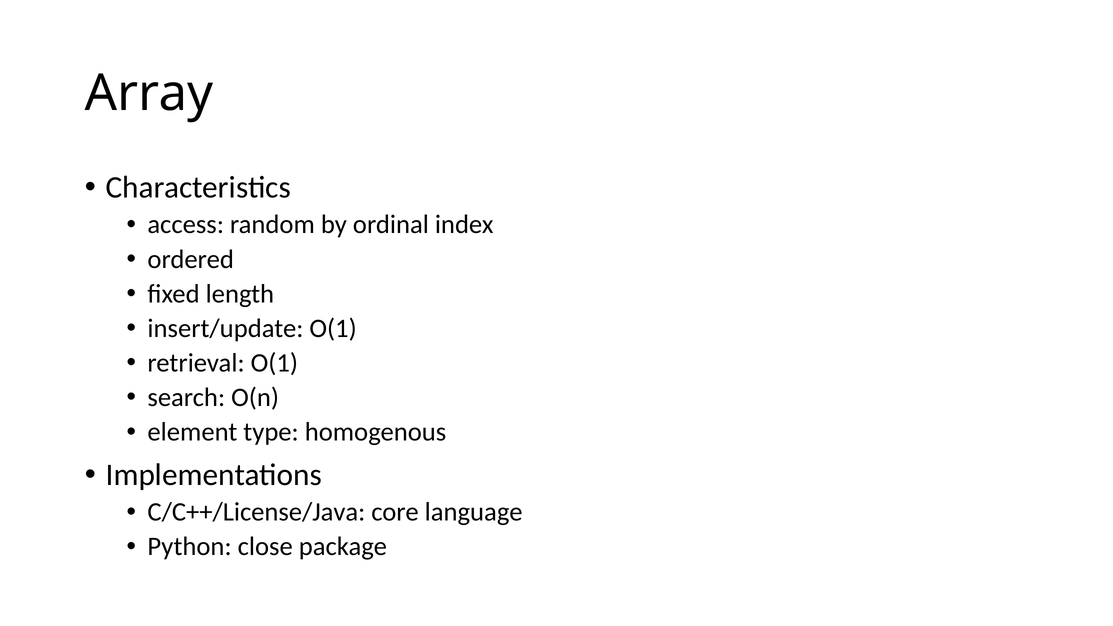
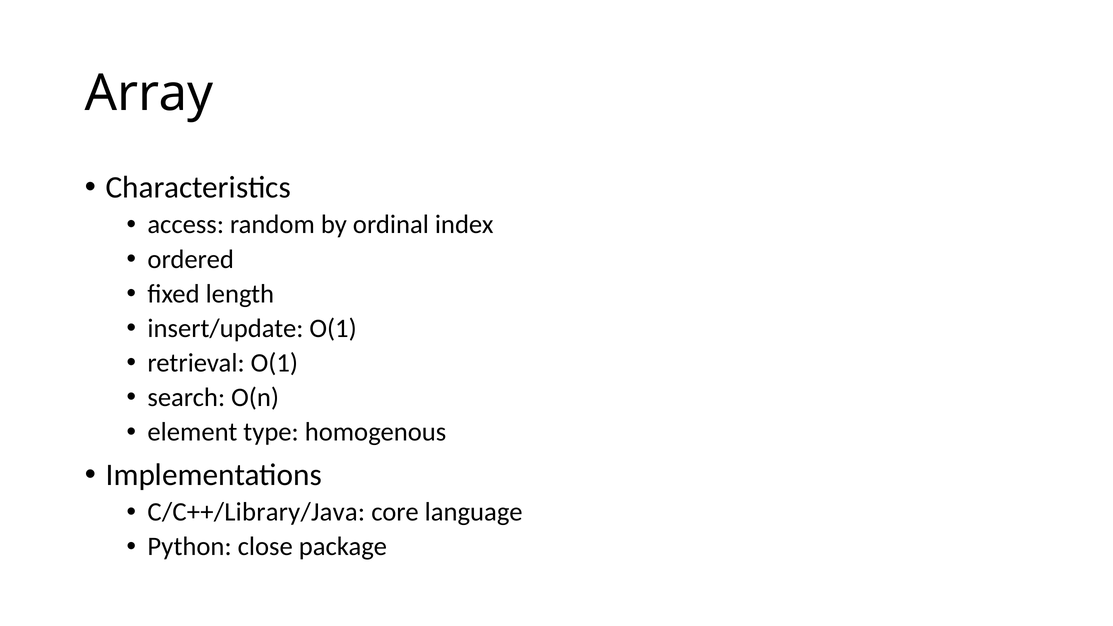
C/C++/License/Java: C/C++/License/Java -> C/C++/Library/Java
